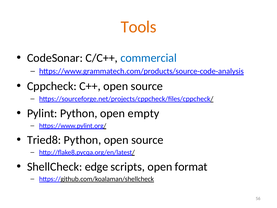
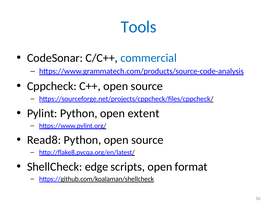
Tools colour: orange -> blue
empty: empty -> extent
Tried8: Tried8 -> Read8
